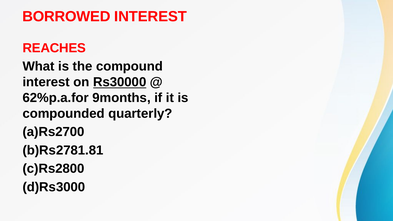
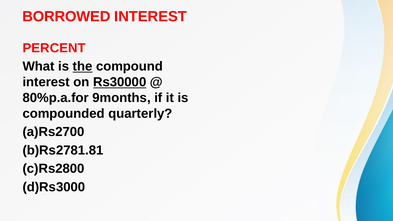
REACHES: REACHES -> PERCENT
the underline: none -> present
62%p.a.for: 62%p.a.for -> 80%p.a.for
